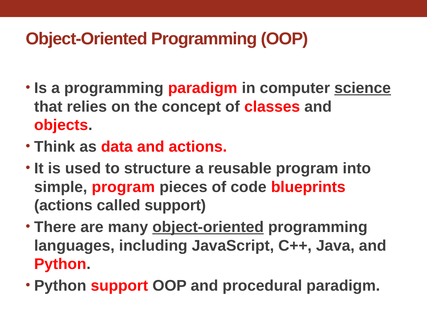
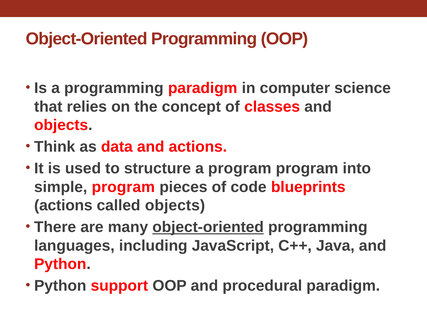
science underline: present -> none
a reusable: reusable -> program
called support: support -> objects
